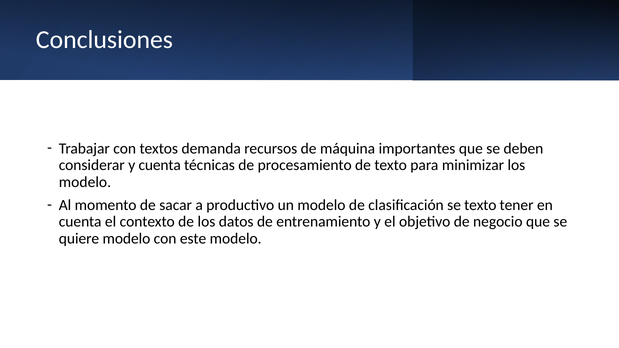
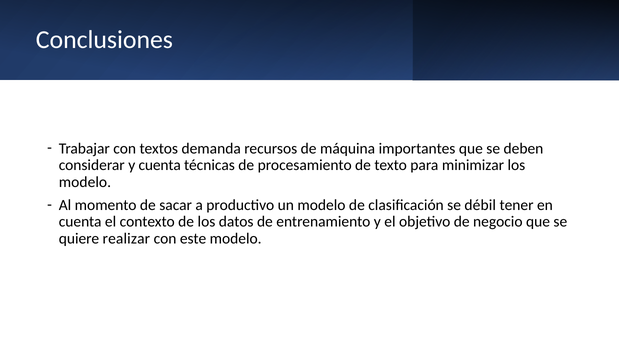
se texto: texto -> débil
quiere modelo: modelo -> realizar
